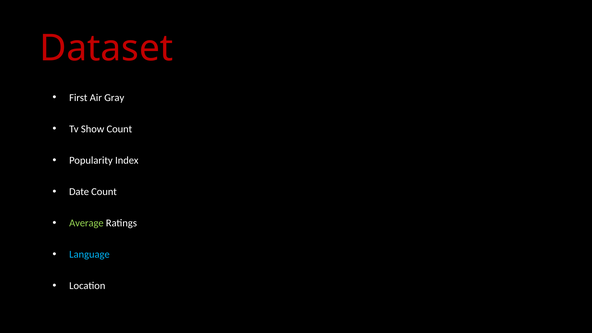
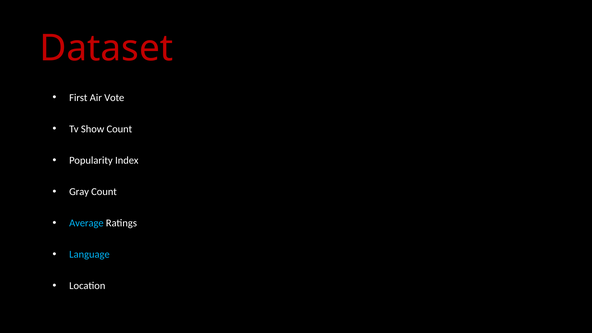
Gray: Gray -> Vote
Date: Date -> Gray
Average colour: light green -> light blue
